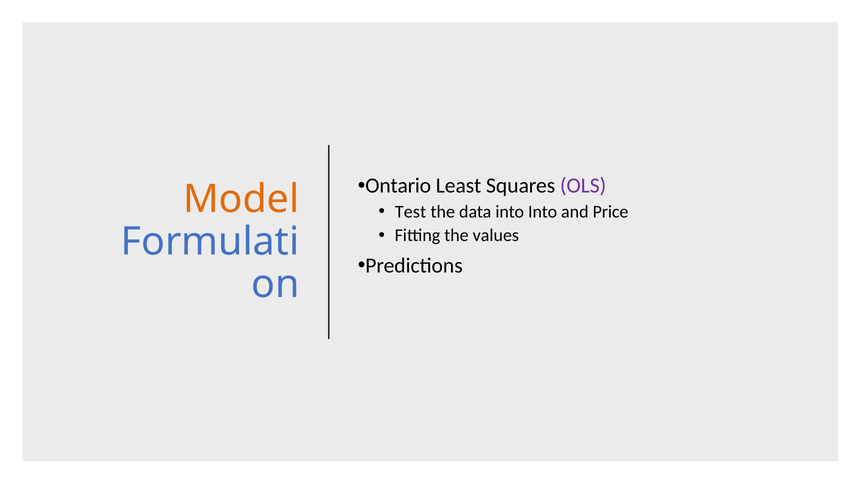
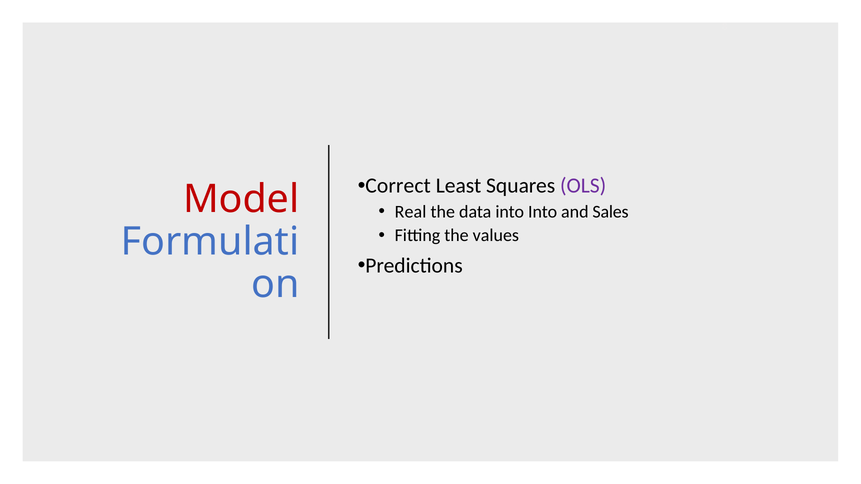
Ontario: Ontario -> Correct
Model colour: orange -> red
Test: Test -> Real
Price: Price -> Sales
